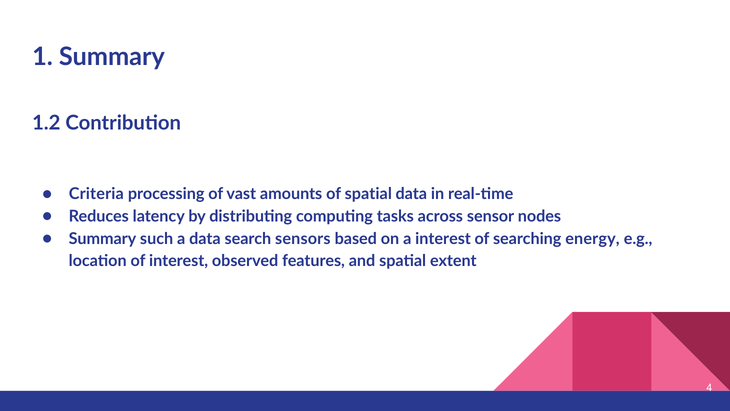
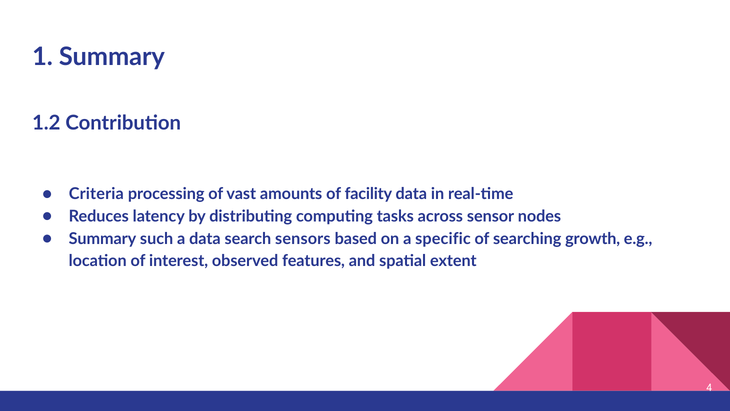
of spatial: spatial -> facility
a interest: interest -> specific
energy: energy -> growth
